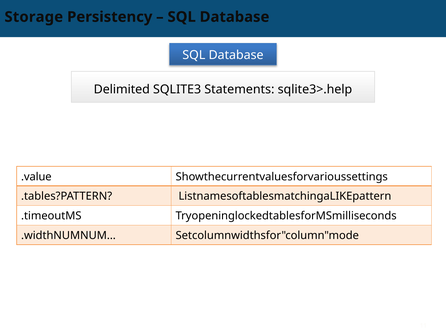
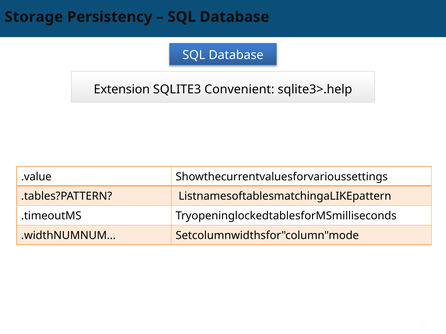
Delimited: Delimited -> Extension
Statements: Statements -> Convenient
